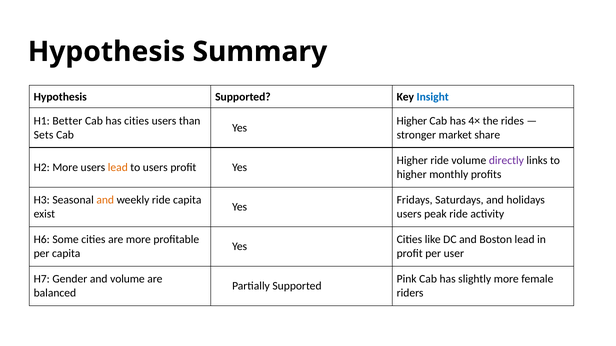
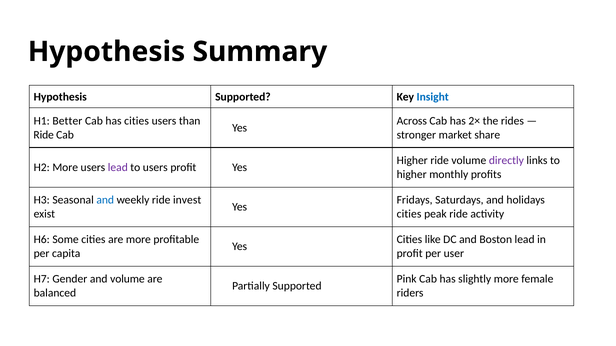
Higher at (412, 121): Higher -> Across
4×: 4× -> 2×
Sets at (44, 135): Sets -> Ride
lead at (118, 168) colour: orange -> purple
and at (105, 200) colour: orange -> blue
ride capita: capita -> invest
users at (409, 214): users -> cities
